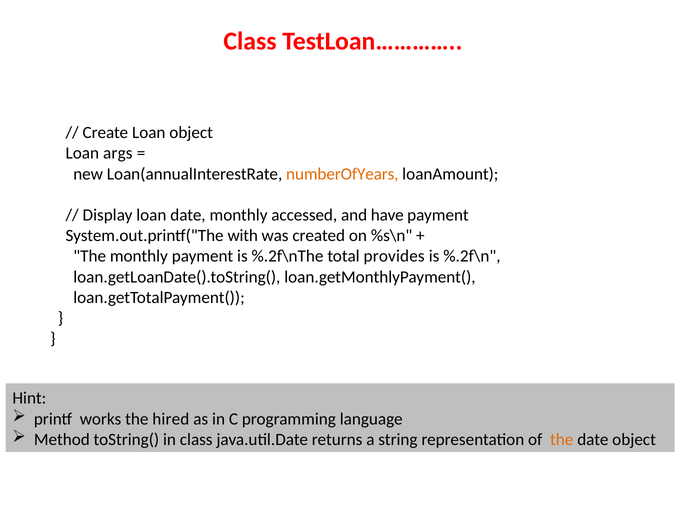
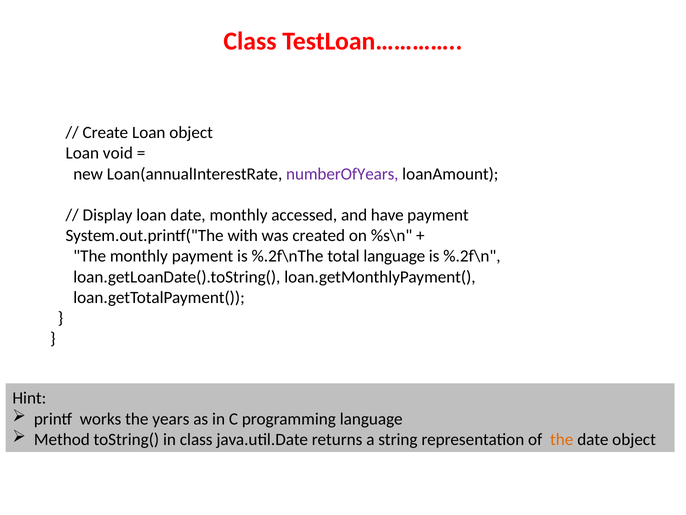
args: args -> void
numberOfYears colour: orange -> purple
total provides: provides -> language
hired: hired -> years
